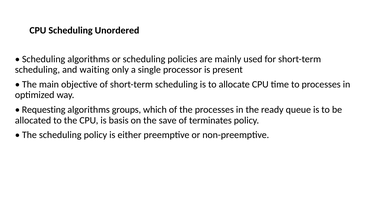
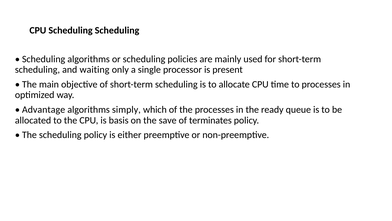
Scheduling Unordered: Unordered -> Scheduling
Requesting: Requesting -> Advantage
groups: groups -> simply
